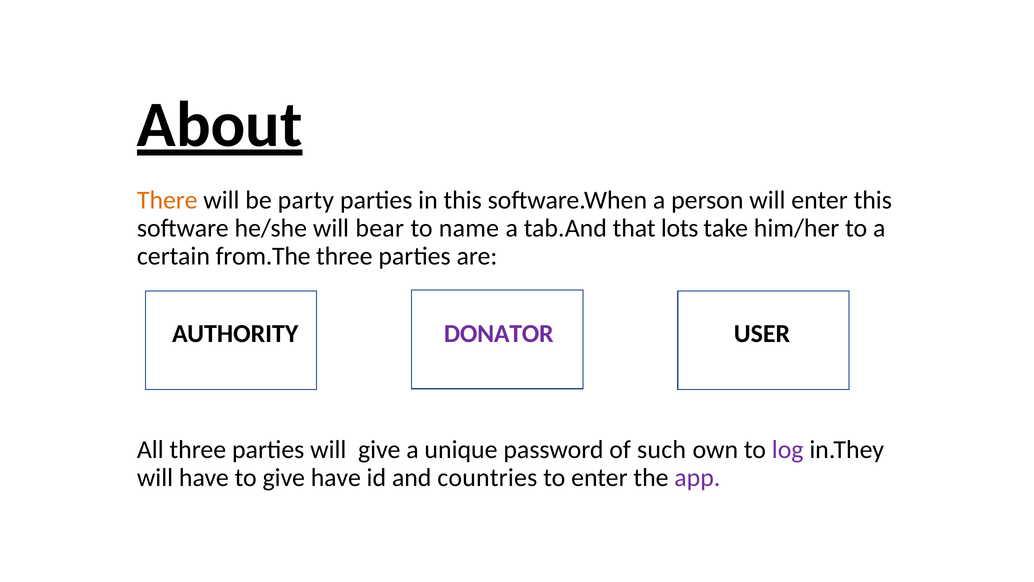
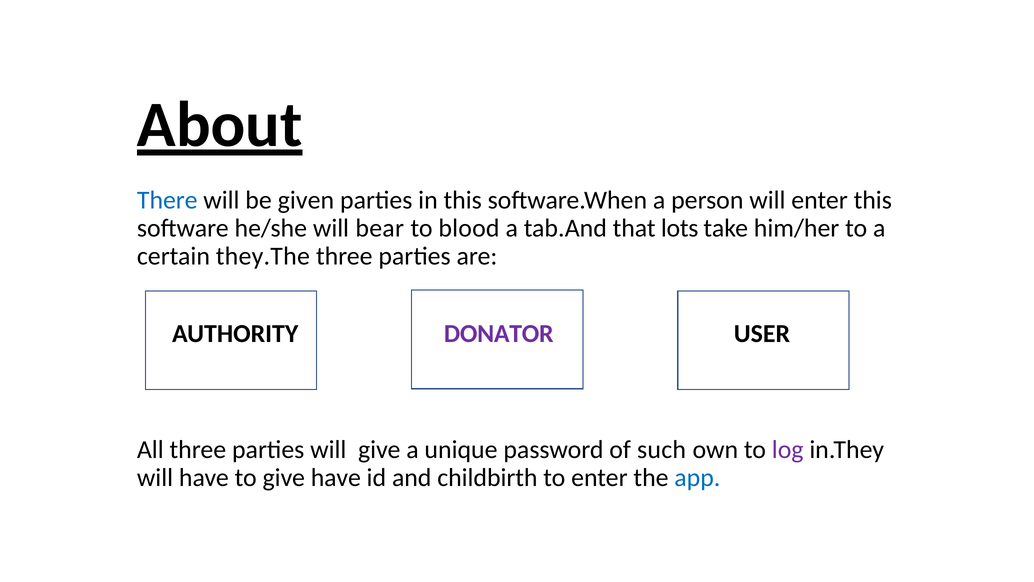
There colour: orange -> blue
party: party -> given
name: name -> blood
from.The: from.The -> they.The
countries: countries -> childbirth
app colour: purple -> blue
